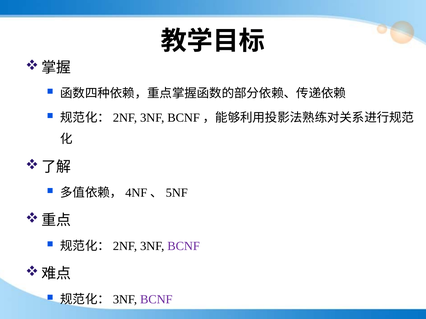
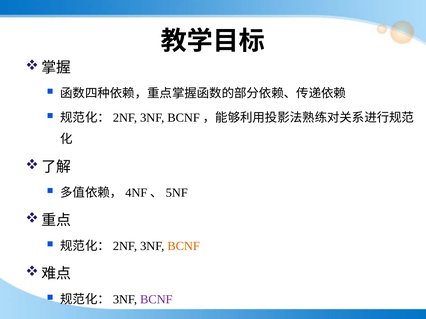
BCNF at (184, 246) colour: purple -> orange
